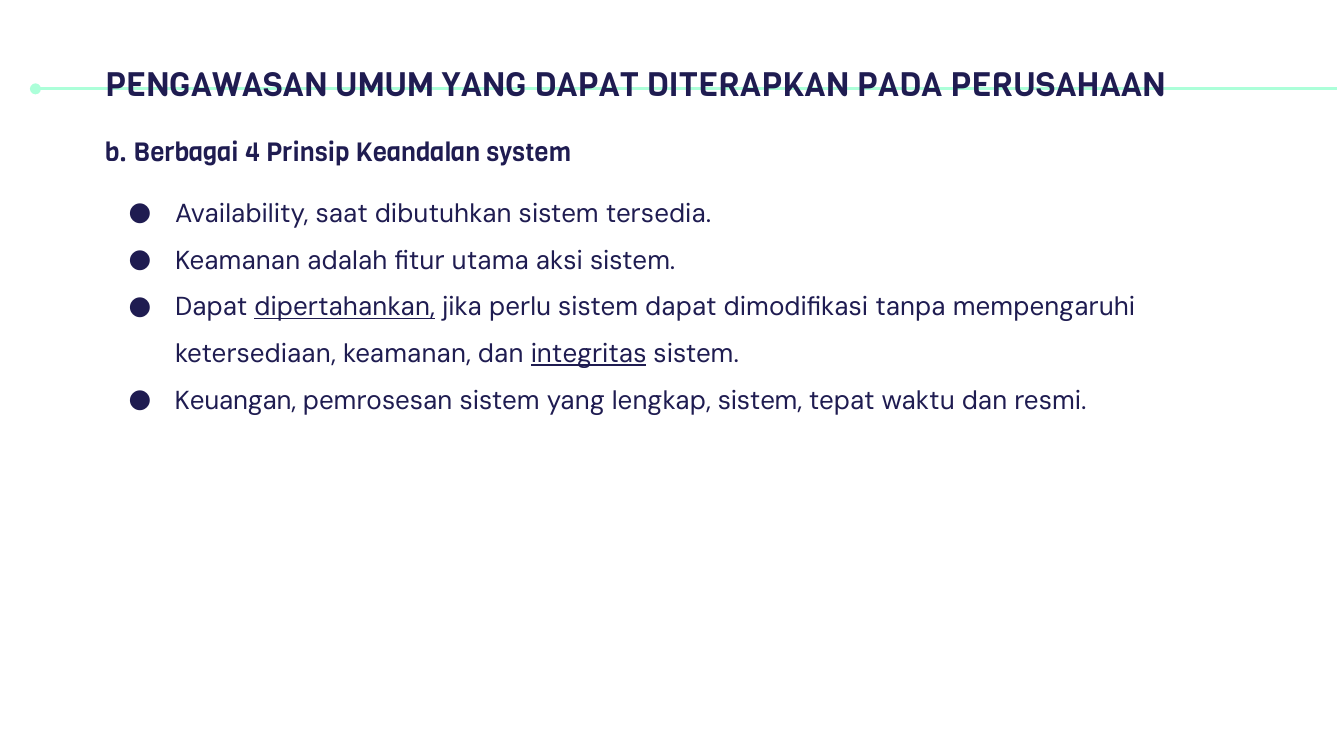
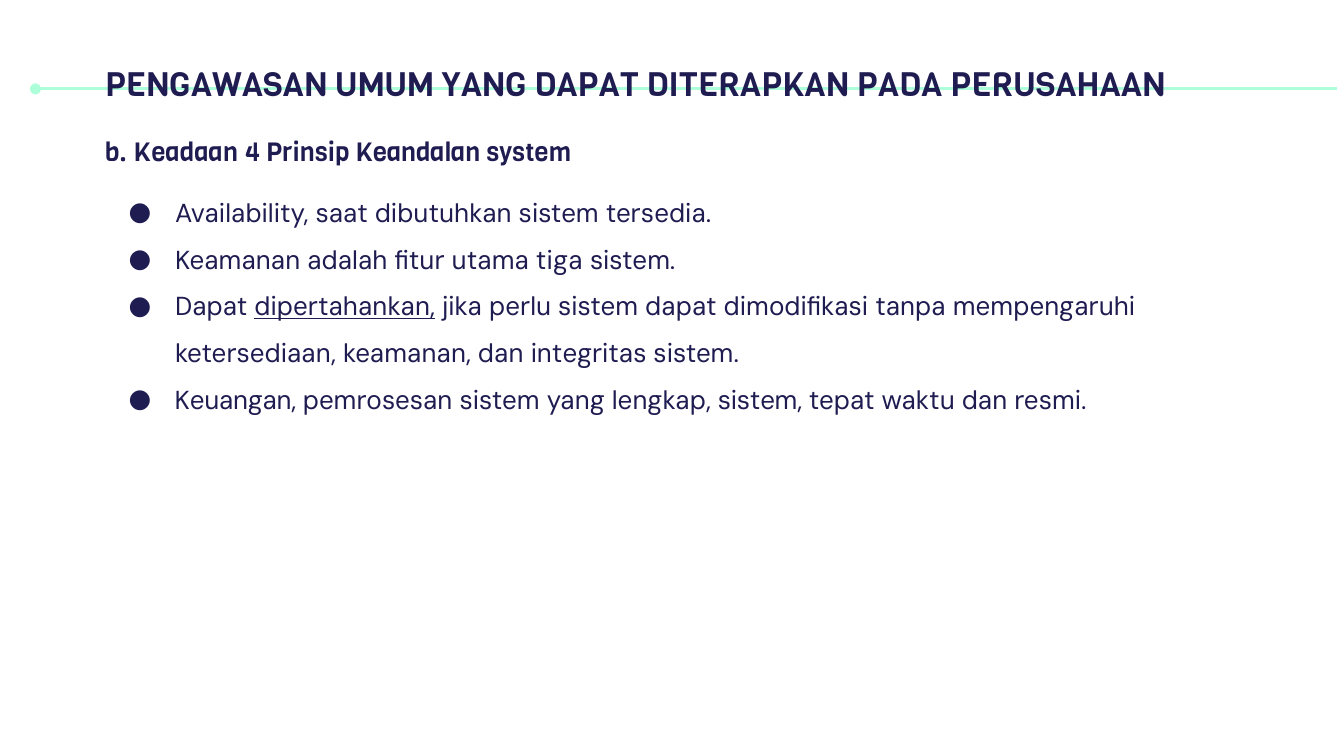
Berbagai: Berbagai -> Keadaan
aksi: aksi -> tiga
integritas underline: present -> none
